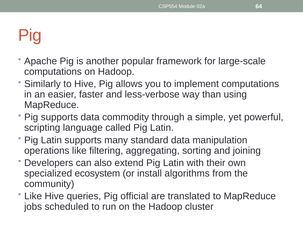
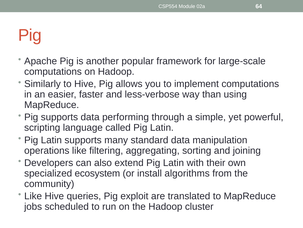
commodity: commodity -> performing
official: official -> exploit
